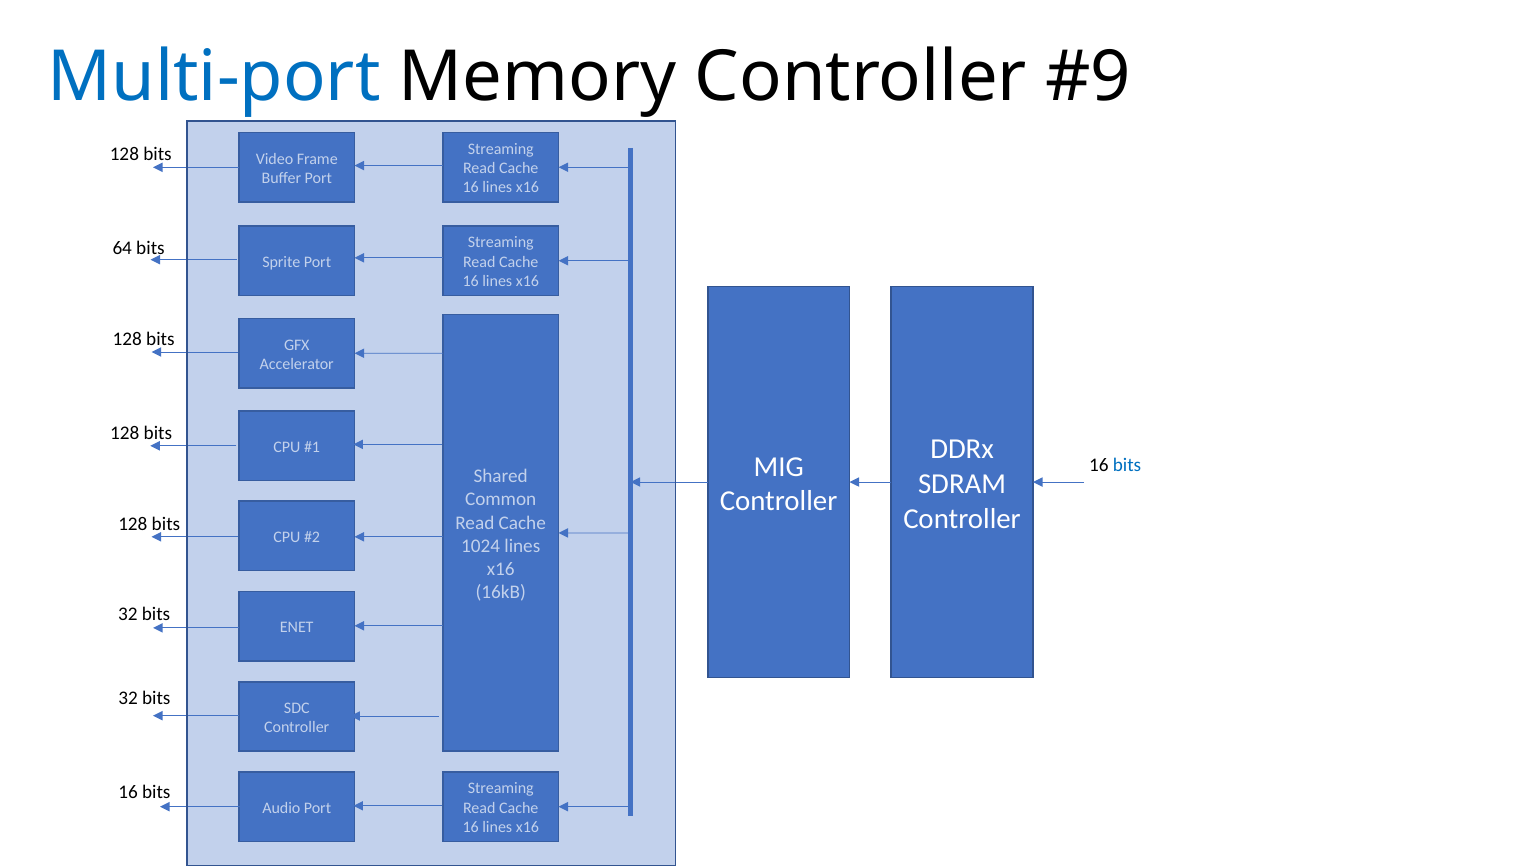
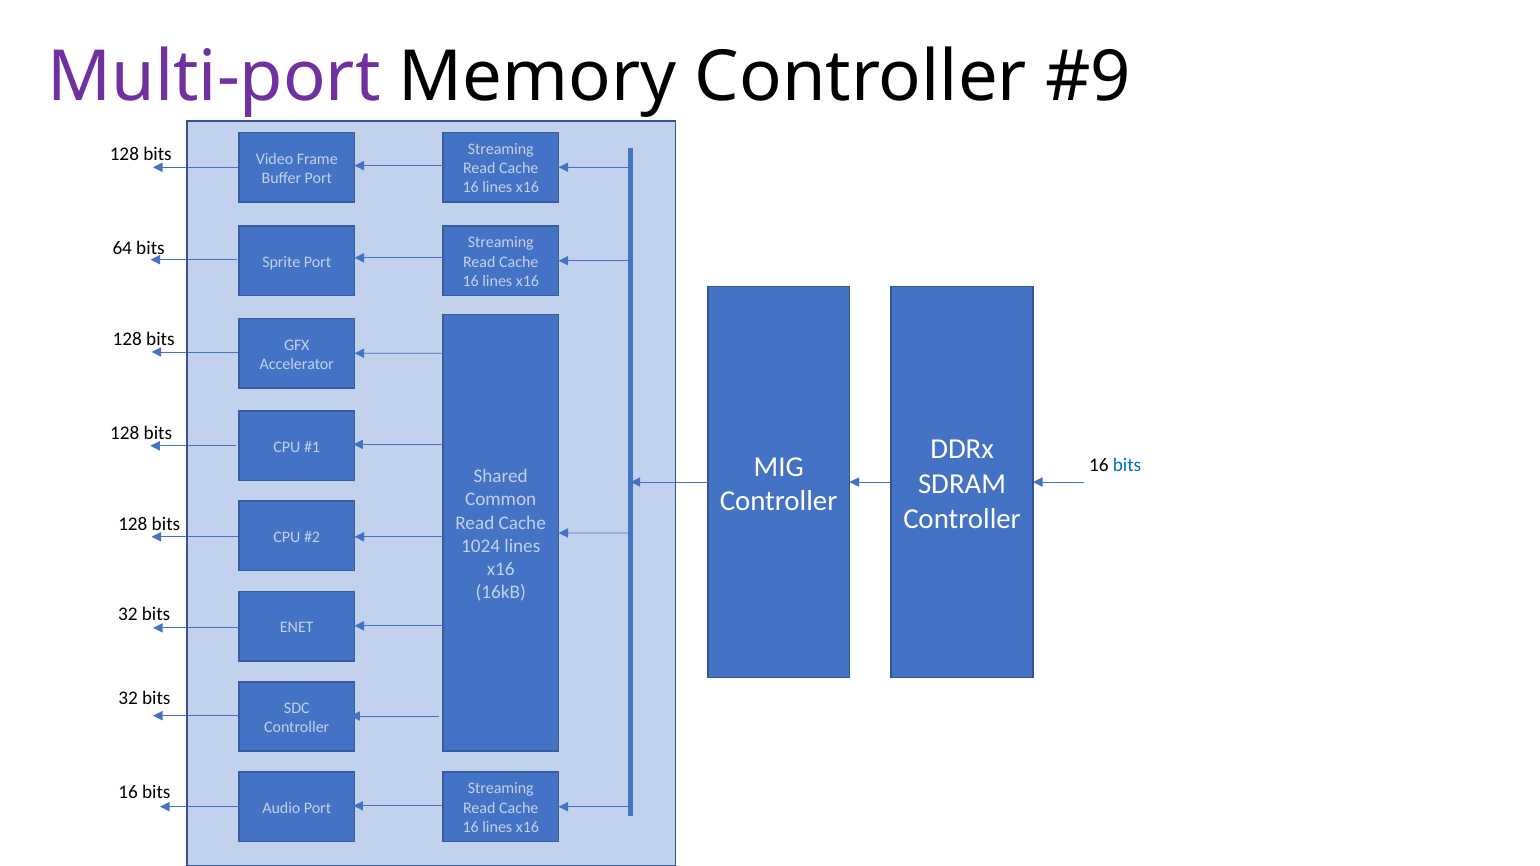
Multi-port colour: blue -> purple
